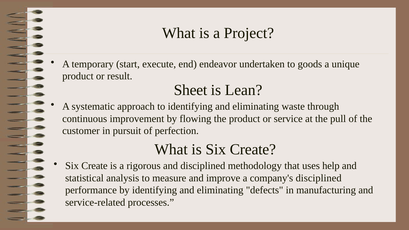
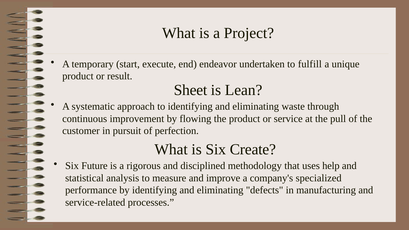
goods: goods -> fulfill
Create at (94, 166): Create -> Future
company's disciplined: disciplined -> specialized
